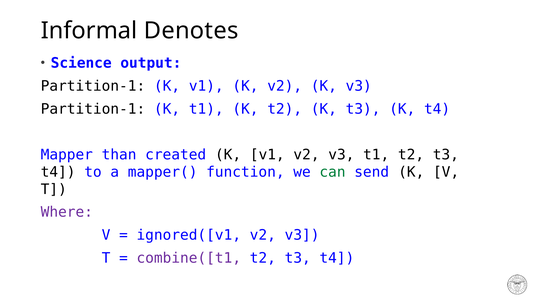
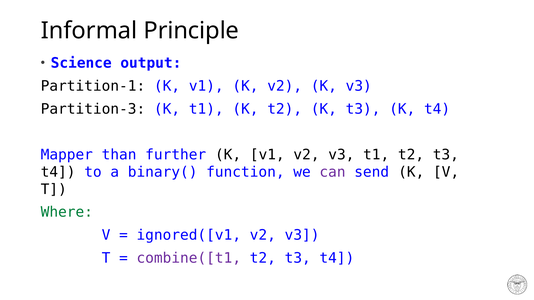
Denotes: Denotes -> Principle
Partition-1 at (93, 109): Partition-1 -> Partition-3
created: created -> further
mapper(: mapper( -> binary(
can colour: green -> purple
Where colour: purple -> green
